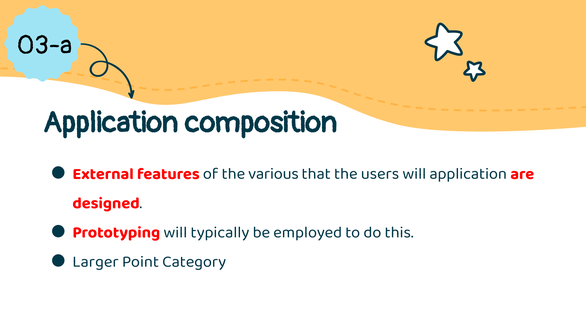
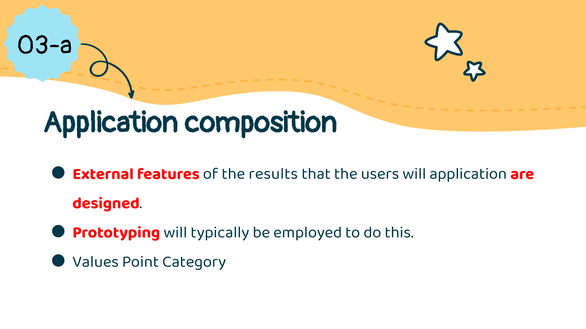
various: various -> results
Larger: Larger -> Values
